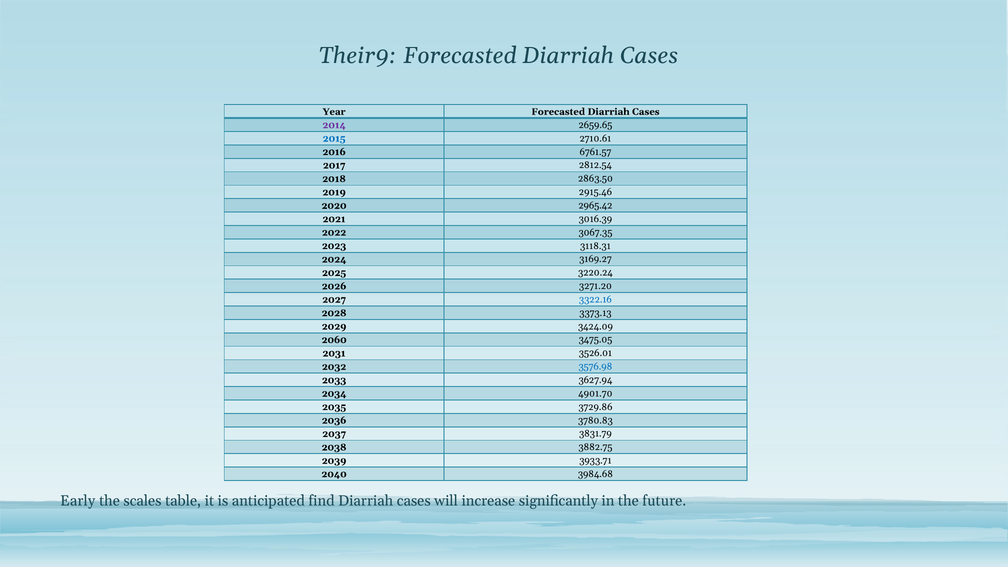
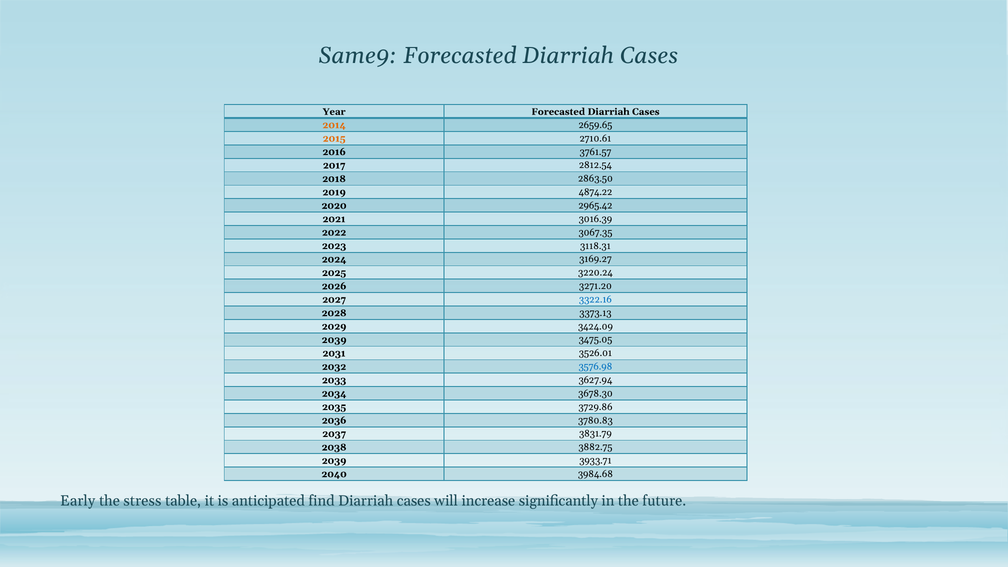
Their9: Their9 -> Same9
2014 colour: purple -> orange
2015 colour: blue -> orange
6761.57: 6761.57 -> 3761.57
2915.46: 2915.46 -> 4874.22
2060 at (334, 340): 2060 -> 2039
4901.70: 4901.70 -> 3678.30
scales: scales -> stress
